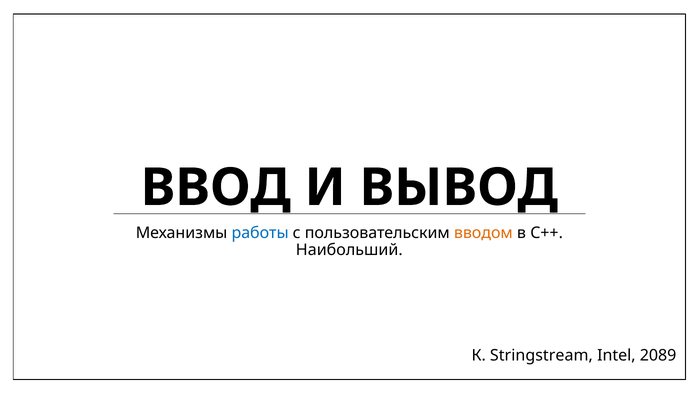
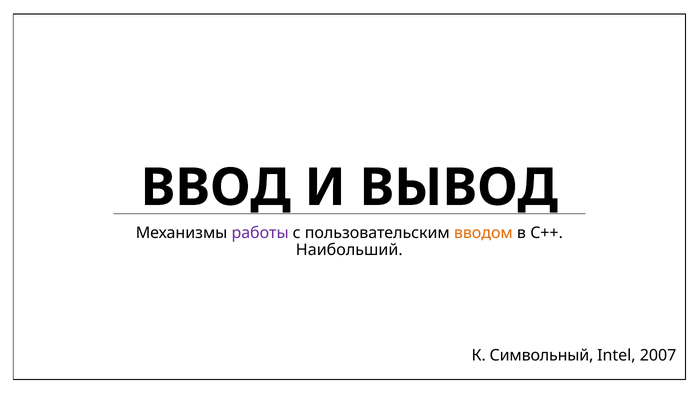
работы colour: blue -> purple
Stringstream: Stringstream -> Символьный
2089: 2089 -> 2007
